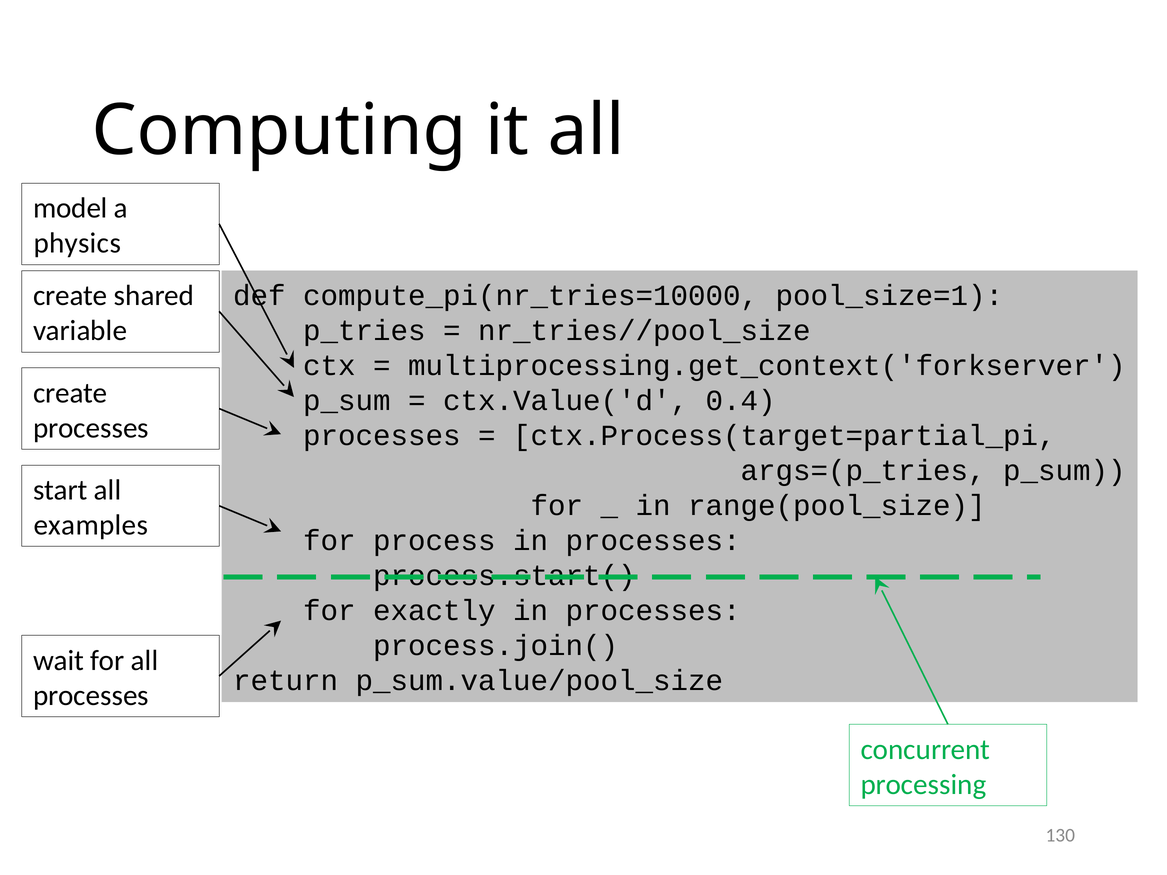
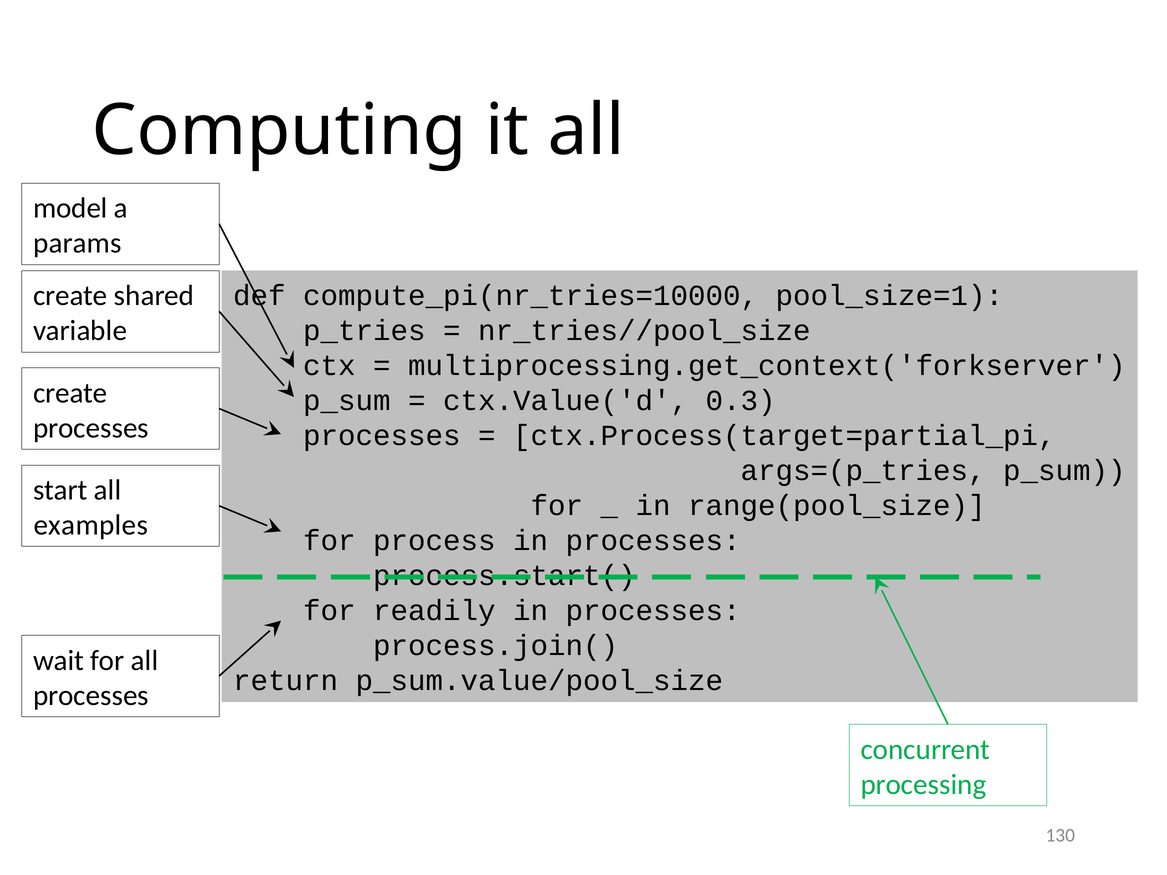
physics: physics -> params
0.4: 0.4 -> 0.3
exactly: exactly -> readily
